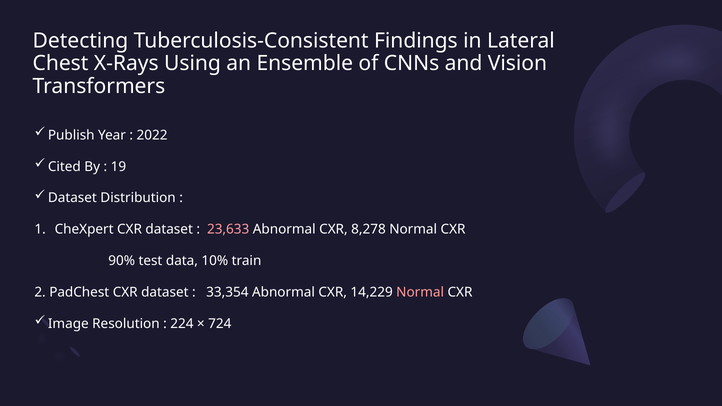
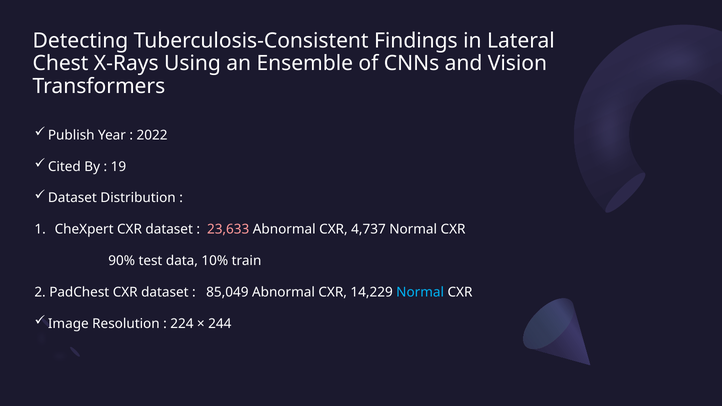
8,278: 8,278 -> 4,737
33,354: 33,354 -> 85,049
Normal at (420, 292) colour: pink -> light blue
724: 724 -> 244
